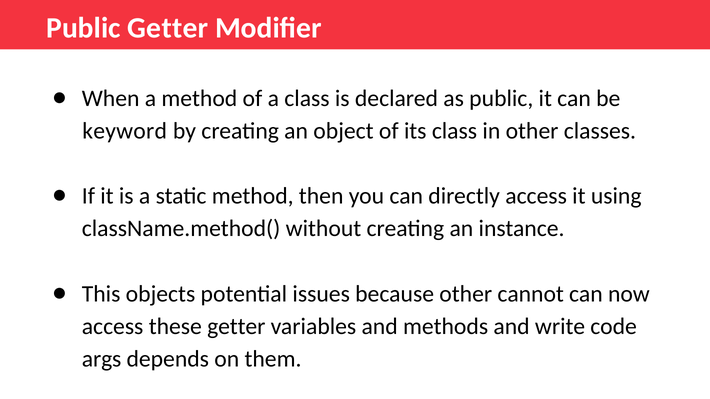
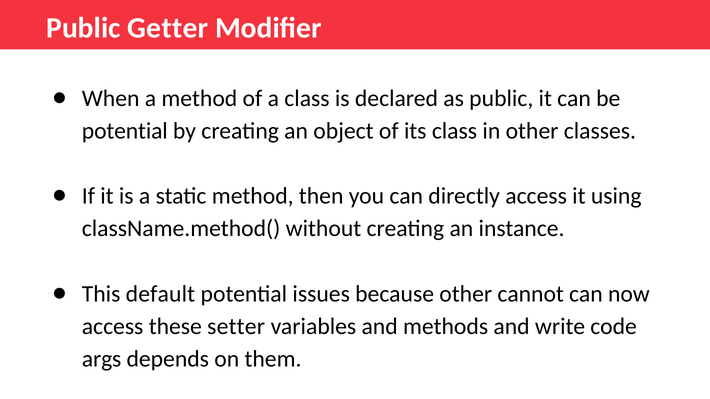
keyword at (125, 131): keyword -> potential
objects: objects -> default
these getter: getter -> setter
